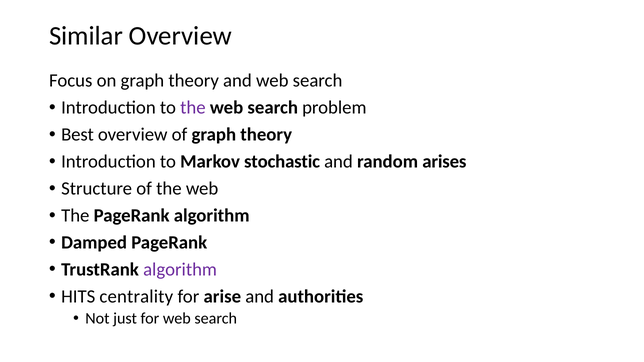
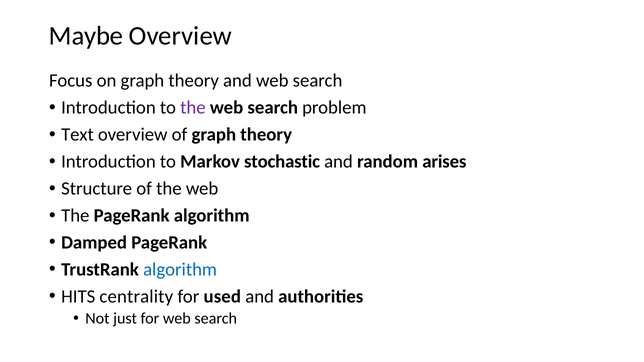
Similar: Similar -> Maybe
Best: Best -> Text
algorithm at (180, 270) colour: purple -> blue
arise: arise -> used
